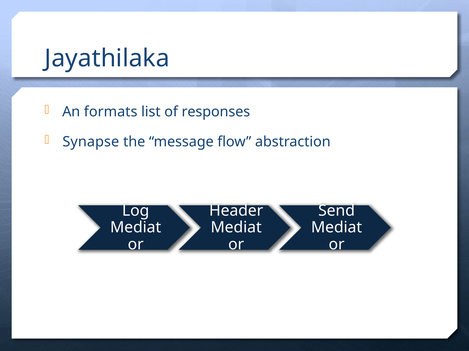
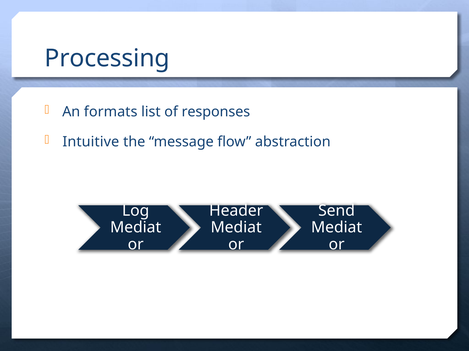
Jayathilaka: Jayathilaka -> Processing
Synapse: Synapse -> Intuitive
